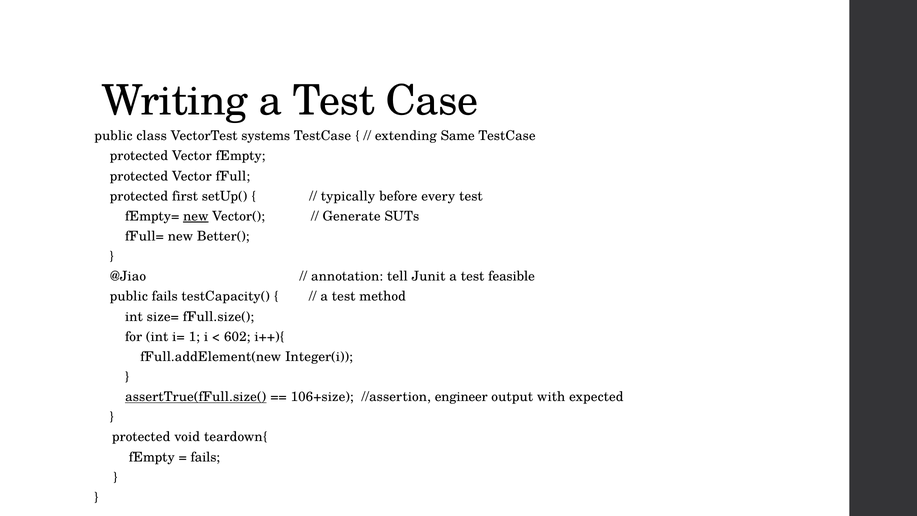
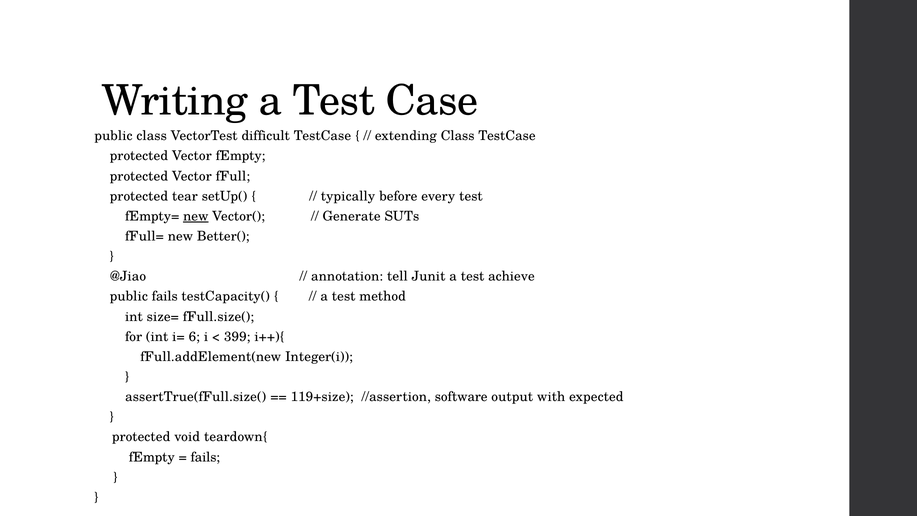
systems: systems -> difficult
extending Same: Same -> Class
first: first -> tear
feasible: feasible -> achieve
1: 1 -> 6
602: 602 -> 399
assertTrue(fFull.size( underline: present -> none
106+size: 106+size -> 119+size
engineer: engineer -> software
